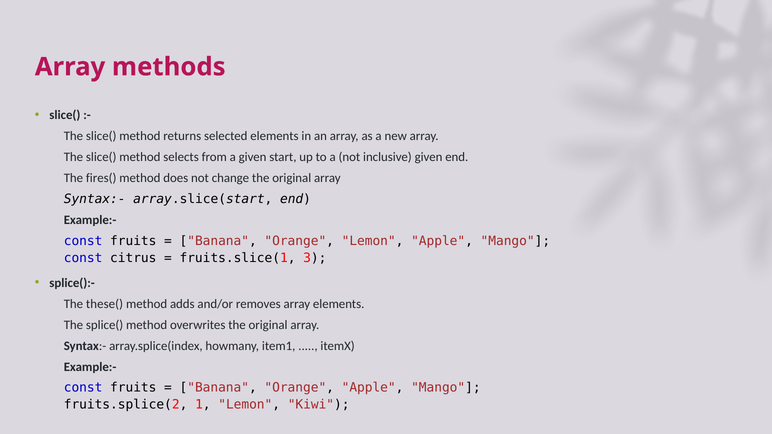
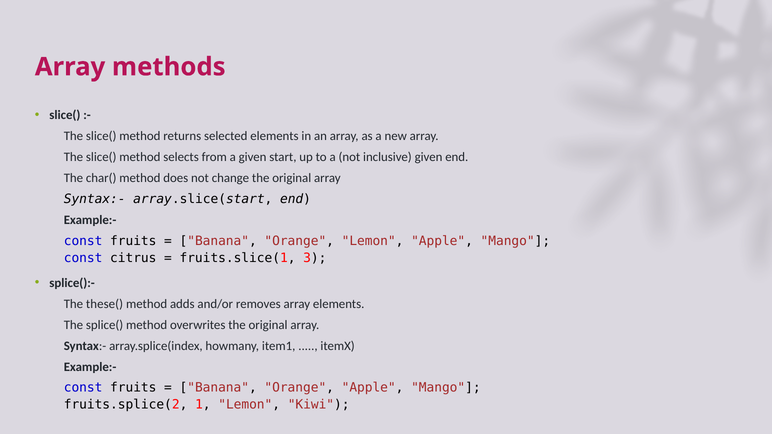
fires(: fires( -> char(
